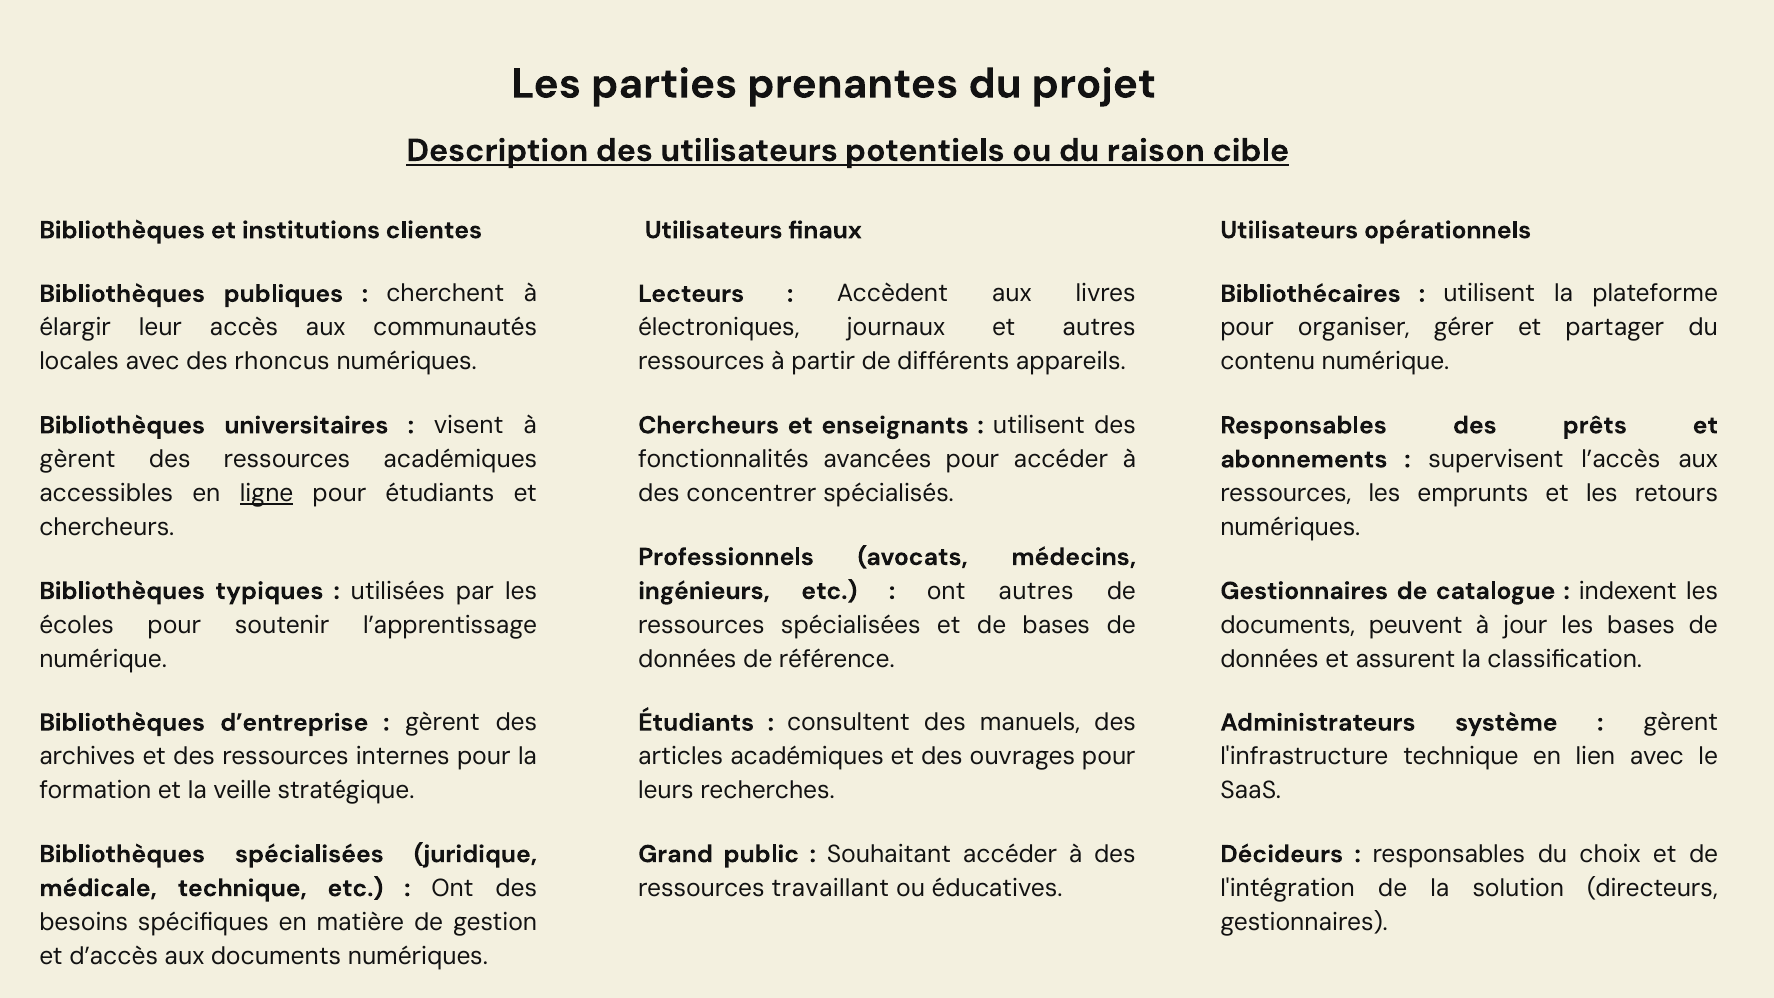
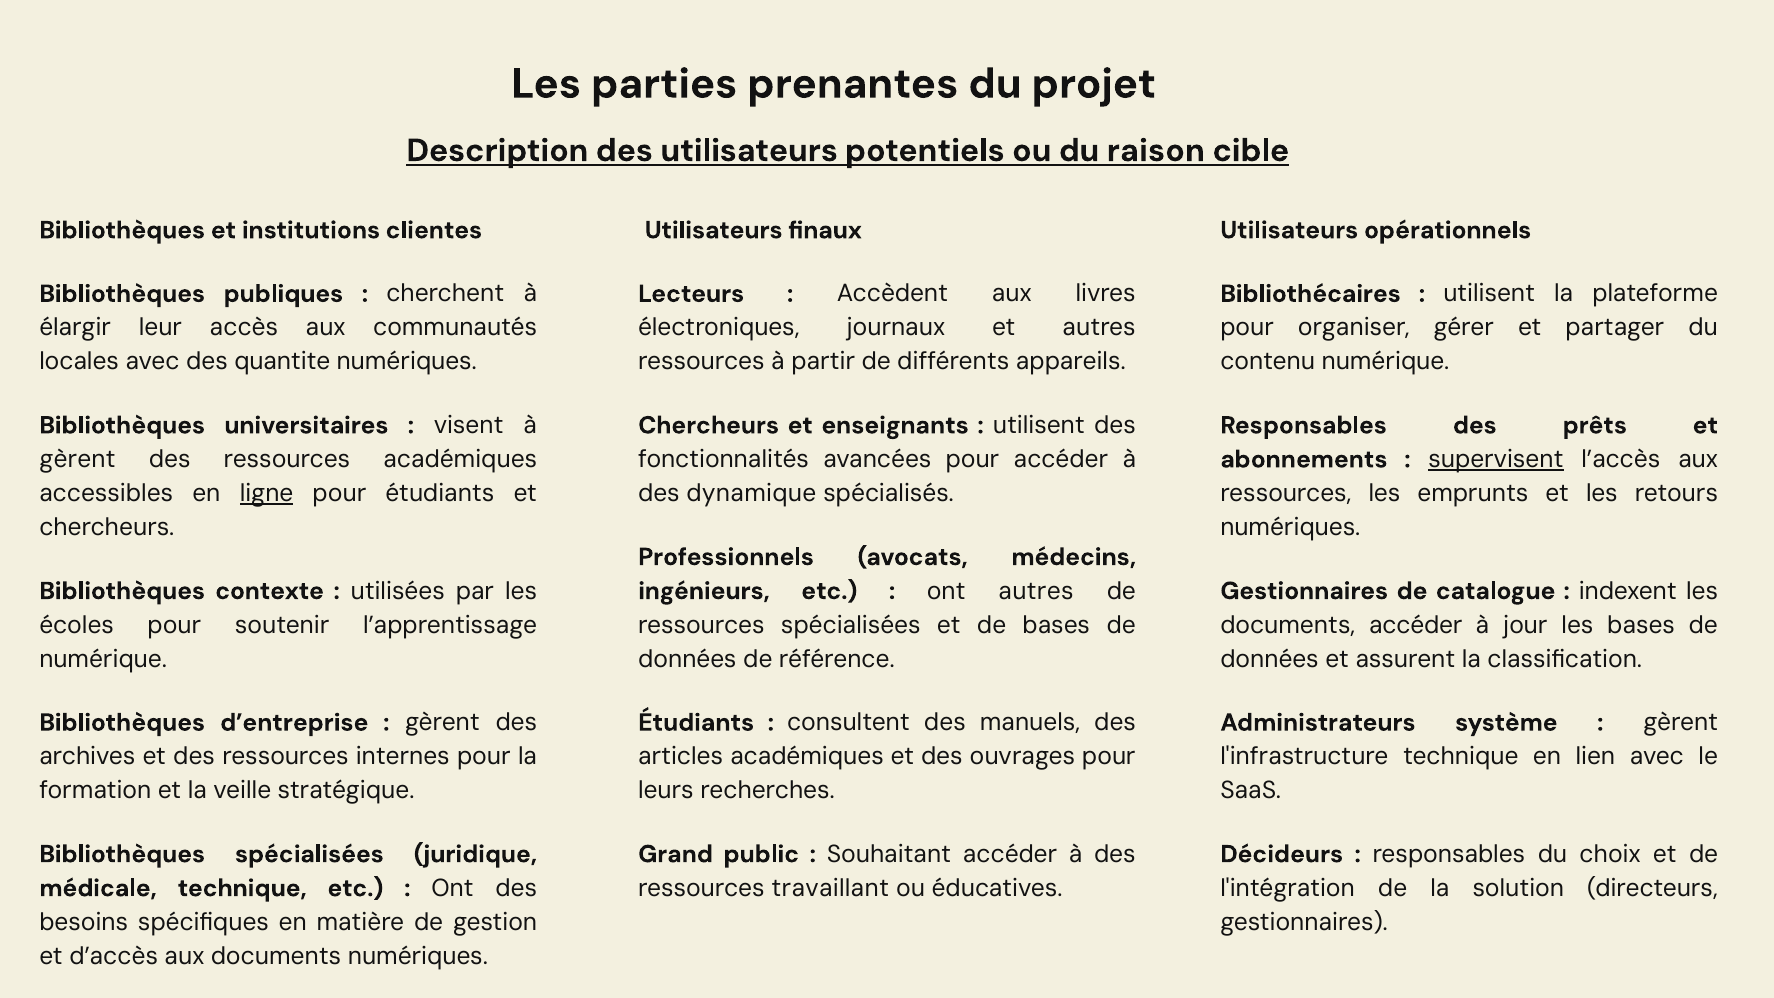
rhoncus: rhoncus -> quantite
supervisent underline: none -> present
concentrer: concentrer -> dynamique
typiques: typiques -> contexte
documents peuvent: peuvent -> accéder
